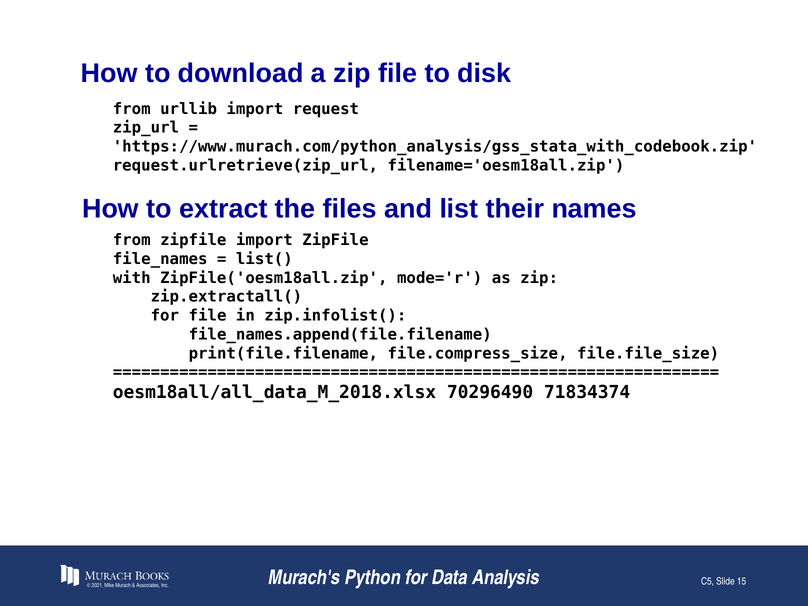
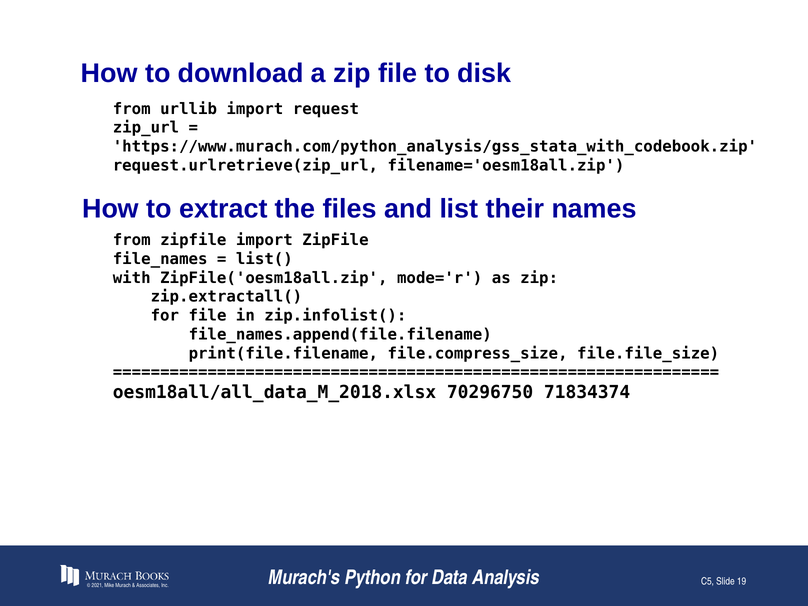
70296490: 70296490 -> 70296750
15: 15 -> 19
